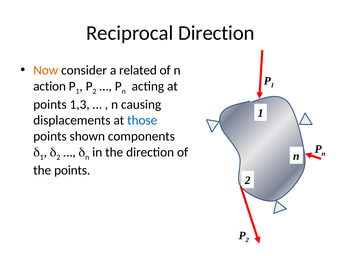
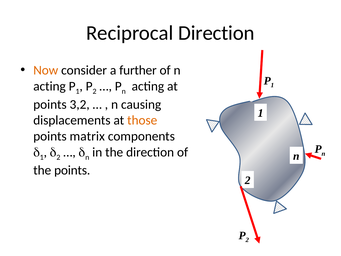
related: related -> further
action at (50, 86): action -> acting
1,3: 1,3 -> 3,2
those colour: blue -> orange
shown: shown -> matrix
